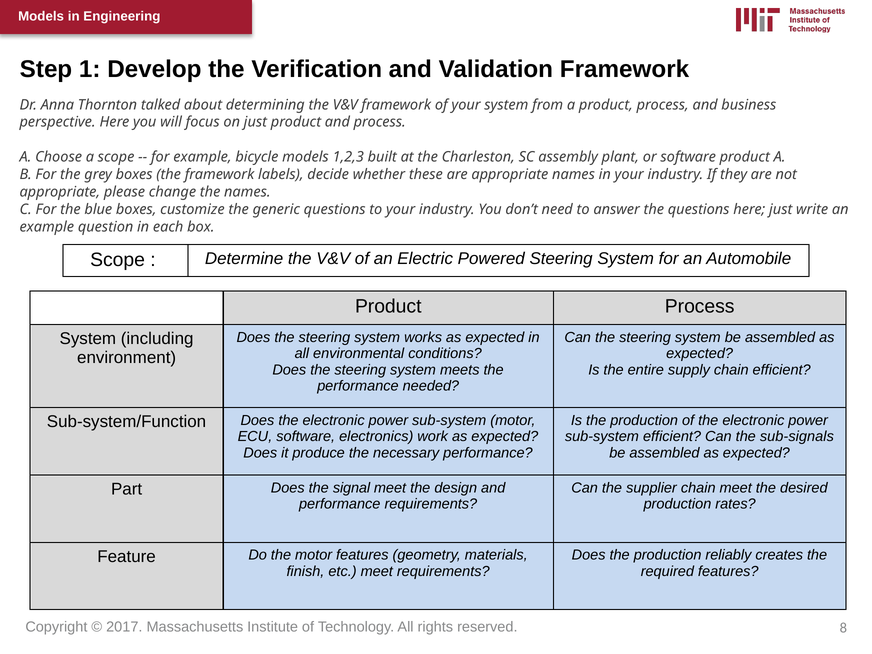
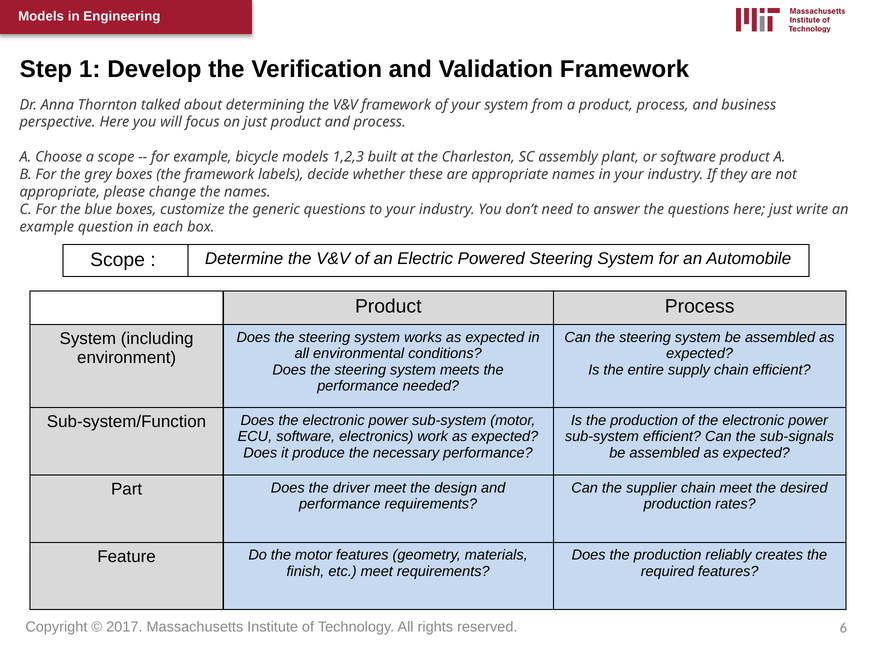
signal: signal -> driver
8: 8 -> 6
